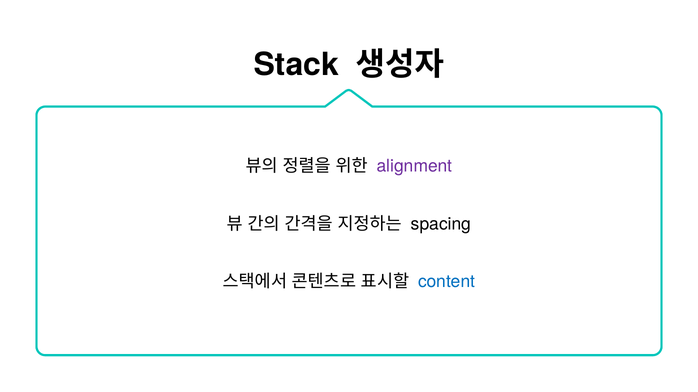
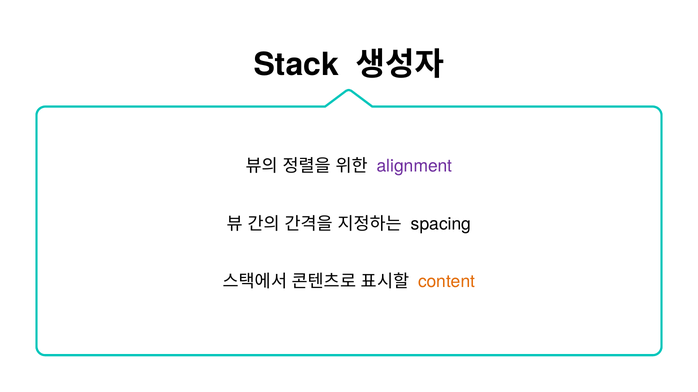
content colour: blue -> orange
